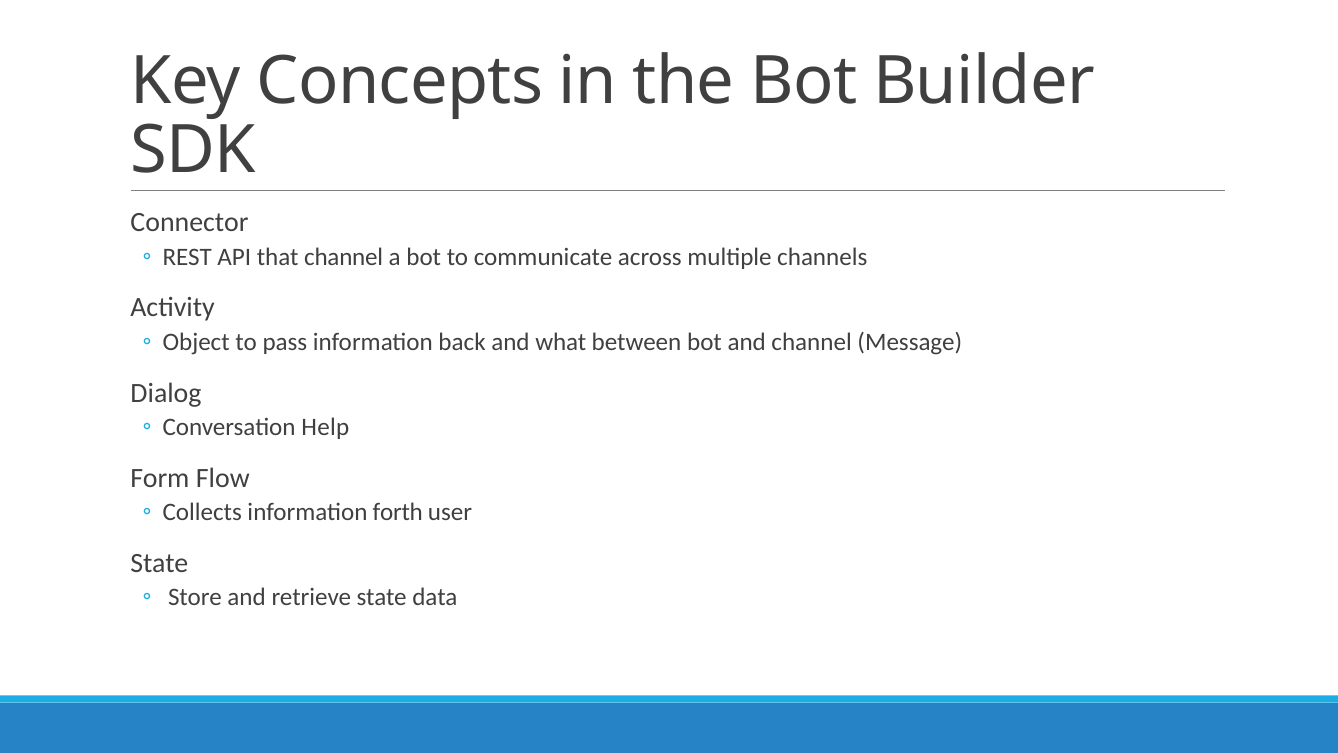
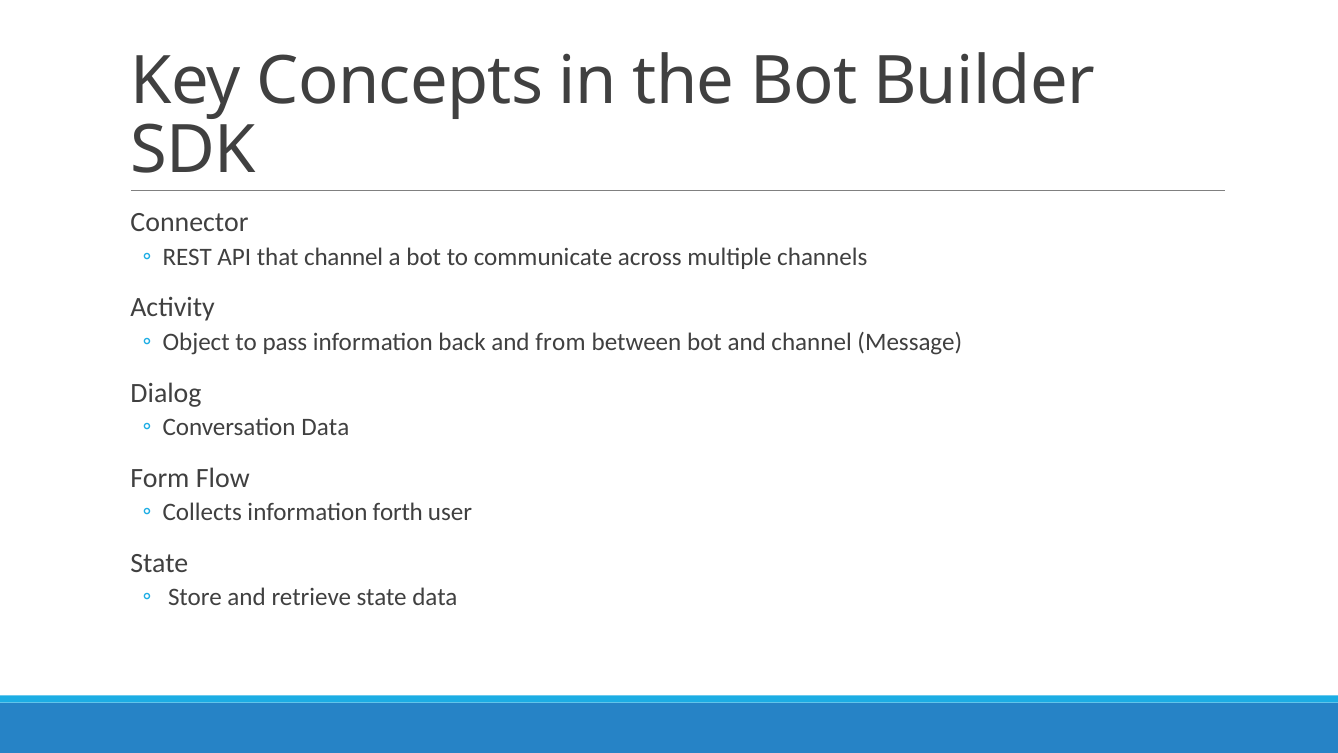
what: what -> from
Conversation Help: Help -> Data
